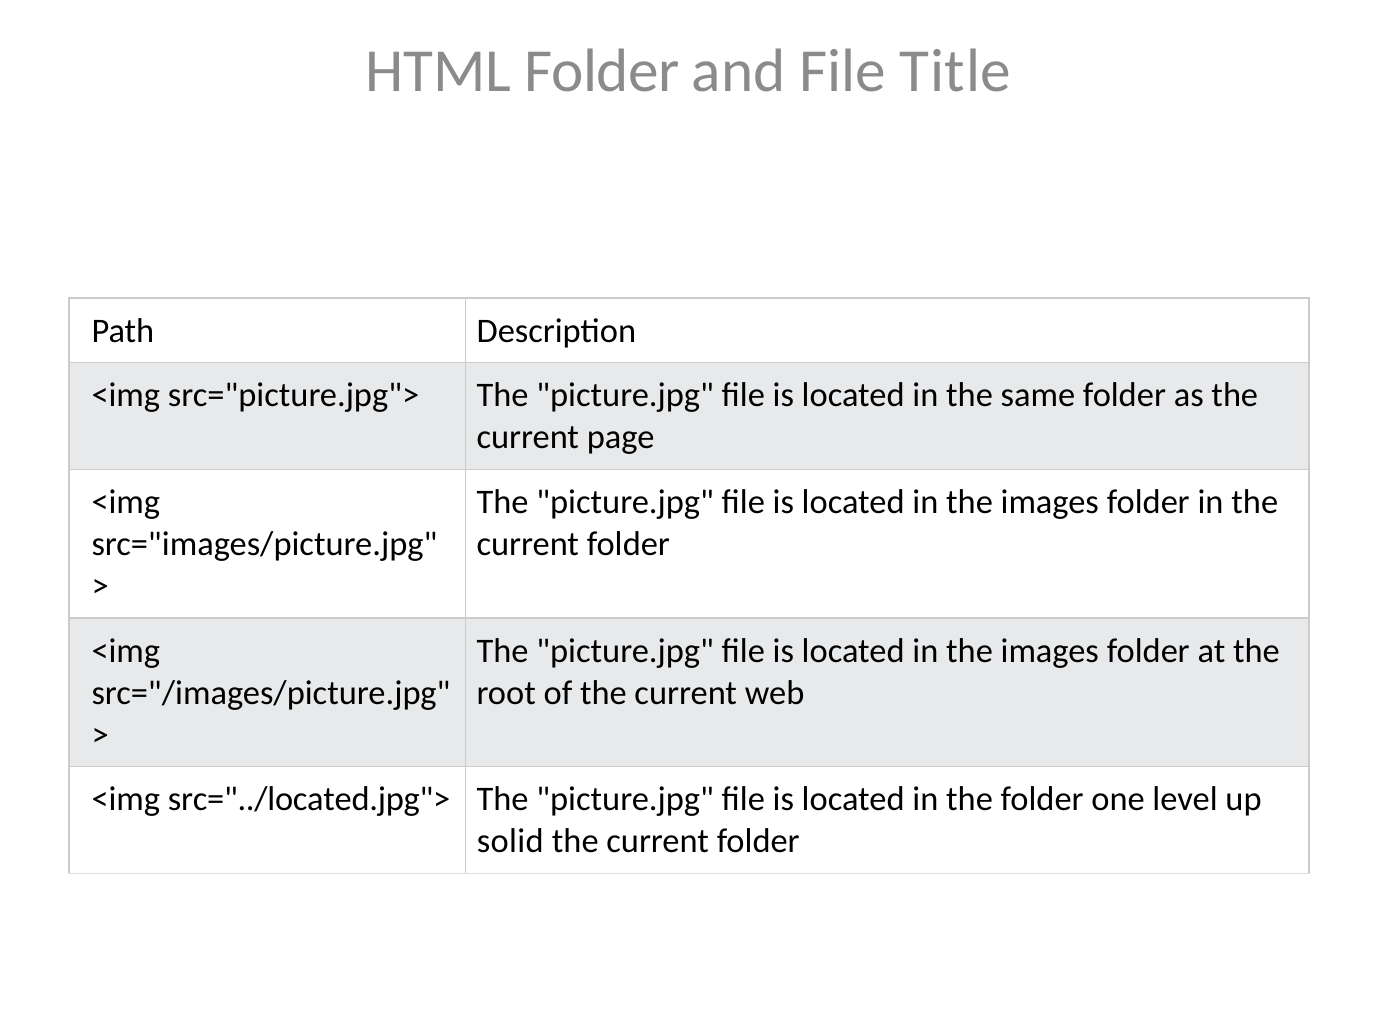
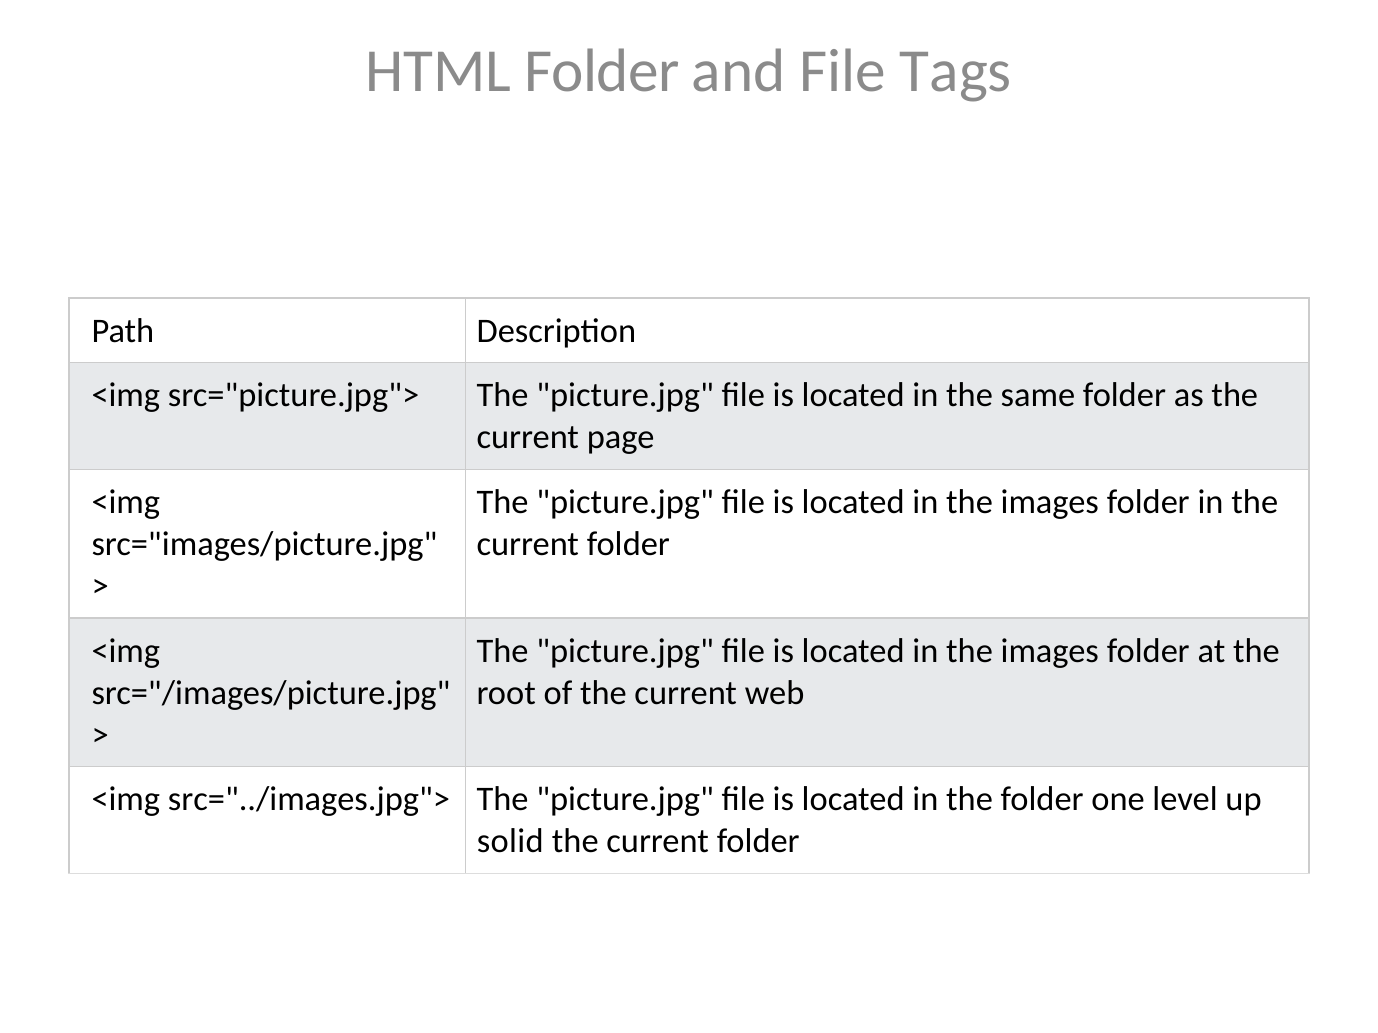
Title: Title -> Tags
src="../located.jpg">: src="../located.jpg"> -> src="../images.jpg">
